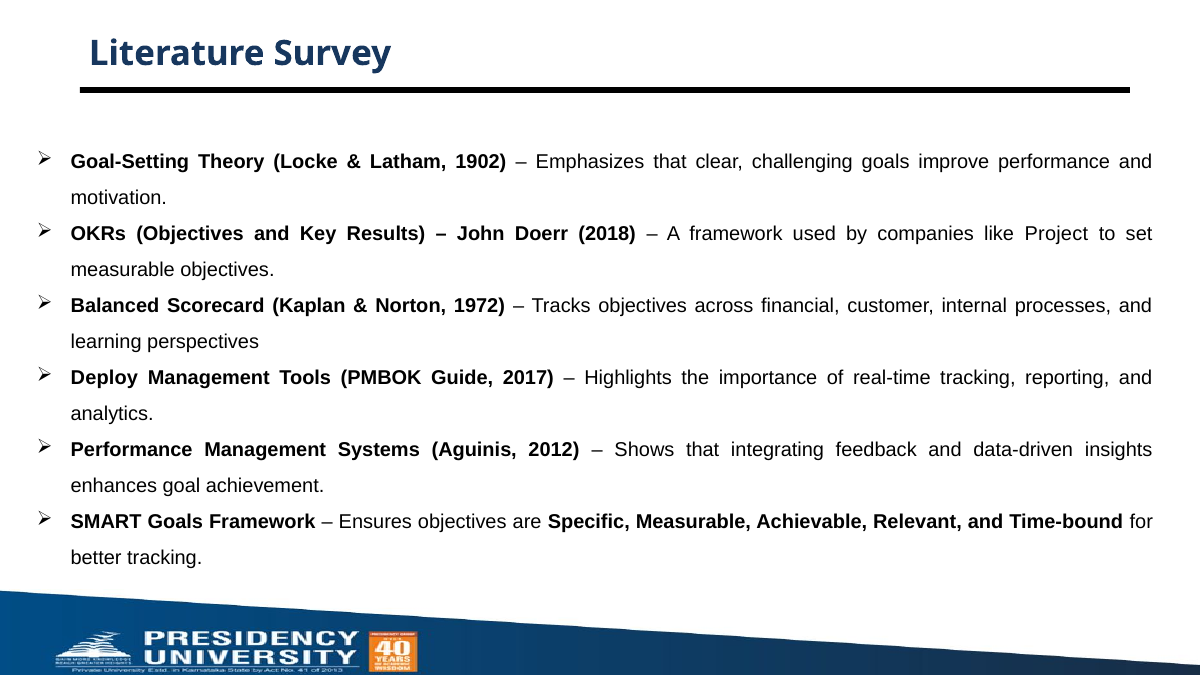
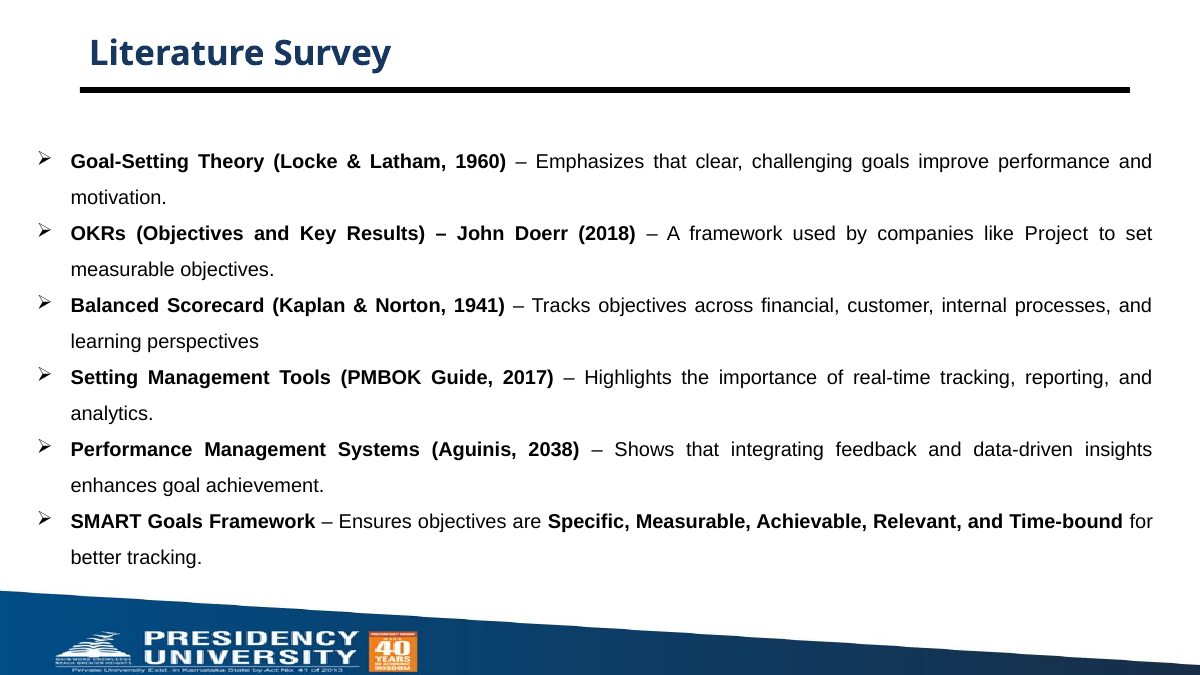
1902: 1902 -> 1960
1972: 1972 -> 1941
Deploy: Deploy -> Setting
2012: 2012 -> 2038
